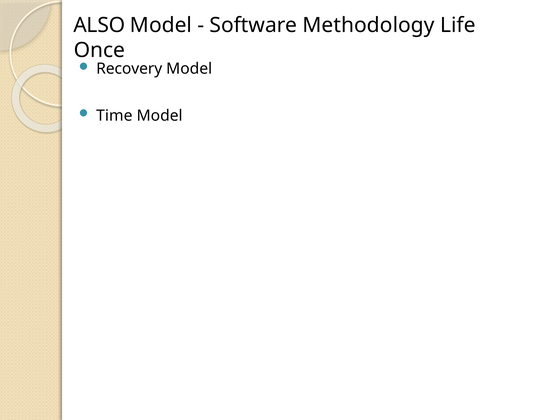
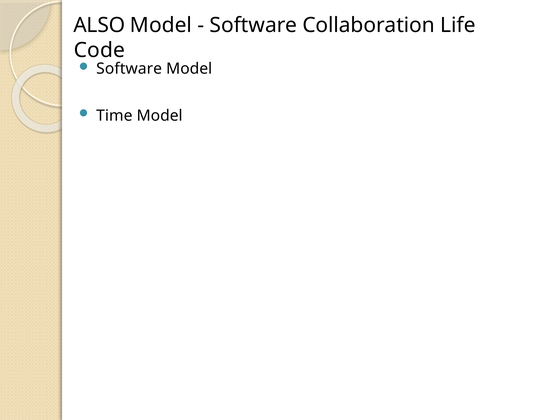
Methodology: Methodology -> Collaboration
Once: Once -> Code
Recovery at (129, 69): Recovery -> Software
